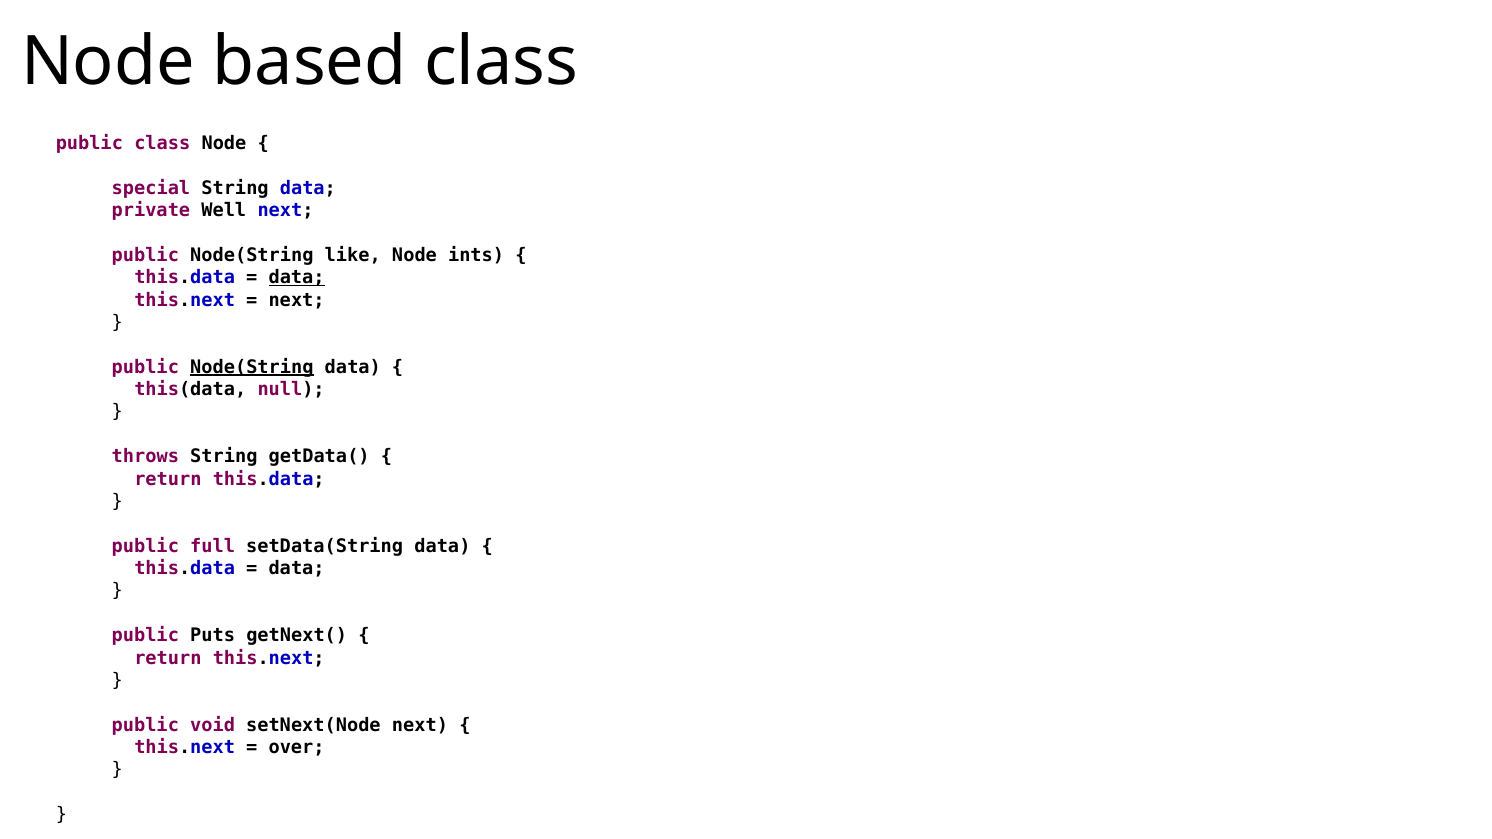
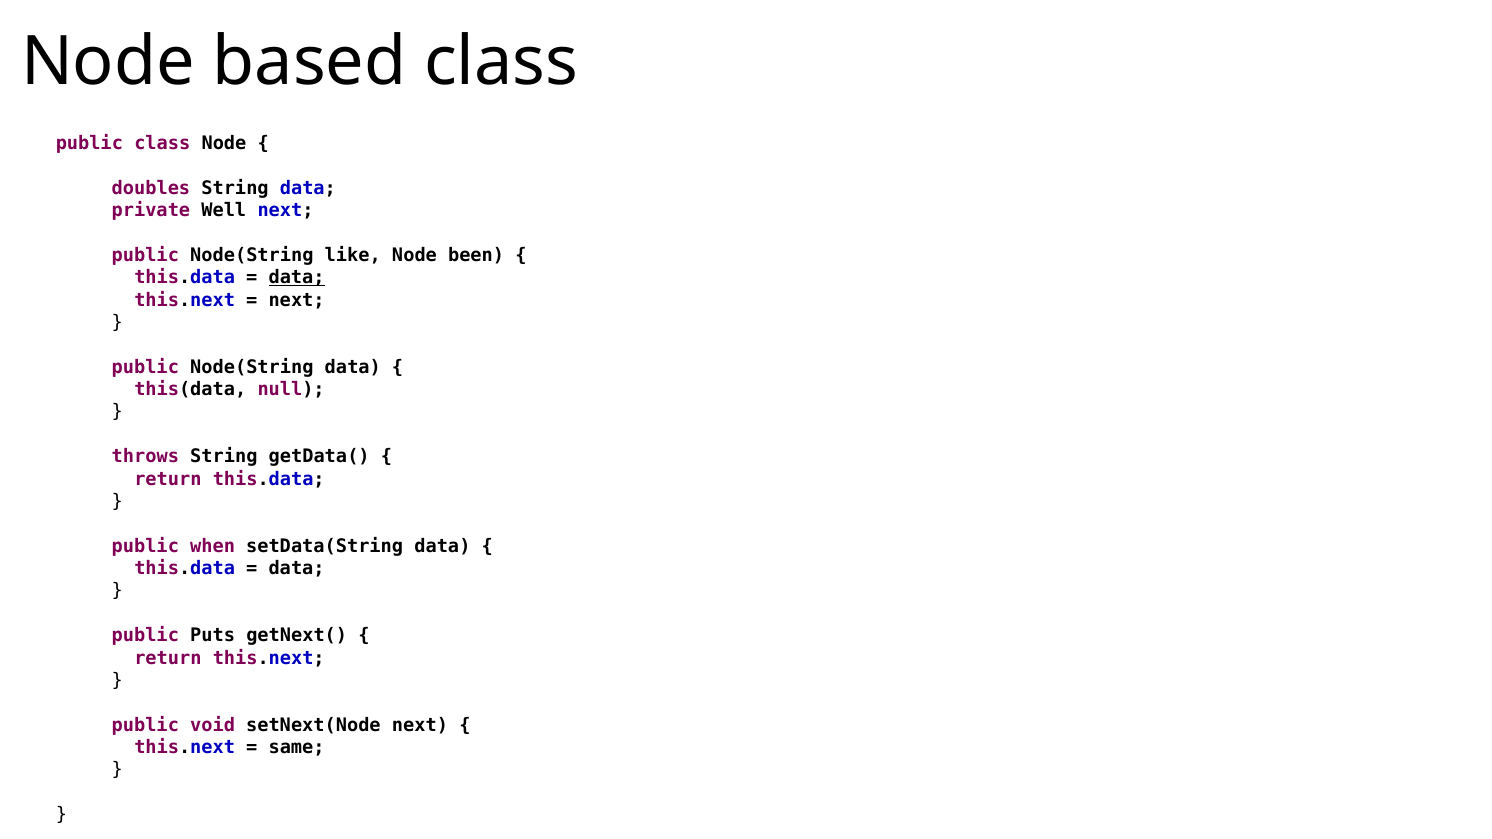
special: special -> doubles
ints: ints -> been
Node(String at (252, 367) underline: present -> none
full: full -> when
over: over -> same
